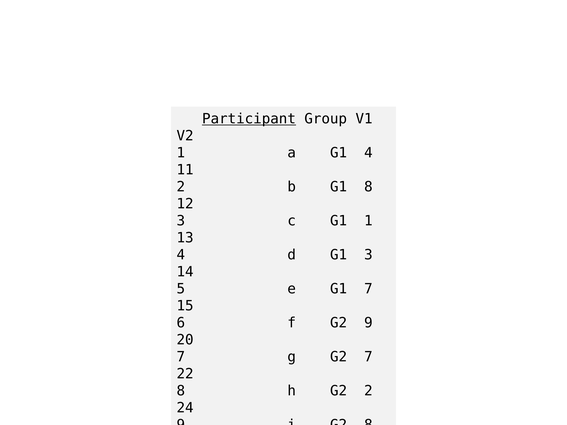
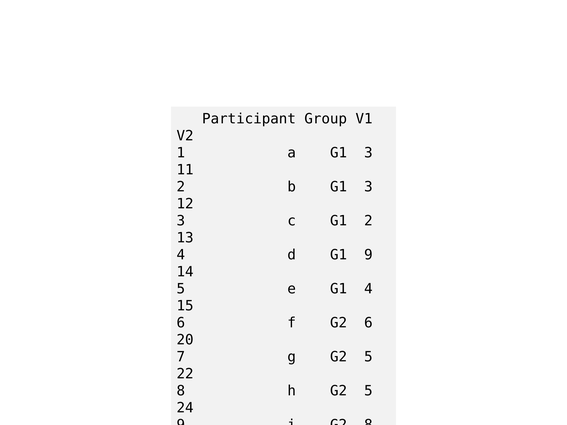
Participant underline: present -> none
a G1 4: 4 -> 3
b G1 8: 8 -> 3
G1 1: 1 -> 2
G1 3: 3 -> 9
G1 7: 7 -> 4
G2 9: 9 -> 6
g G2 7: 7 -> 5
h G2 2: 2 -> 5
